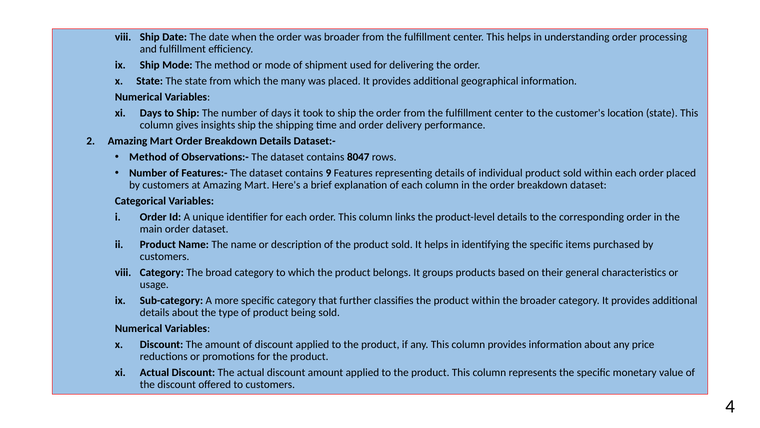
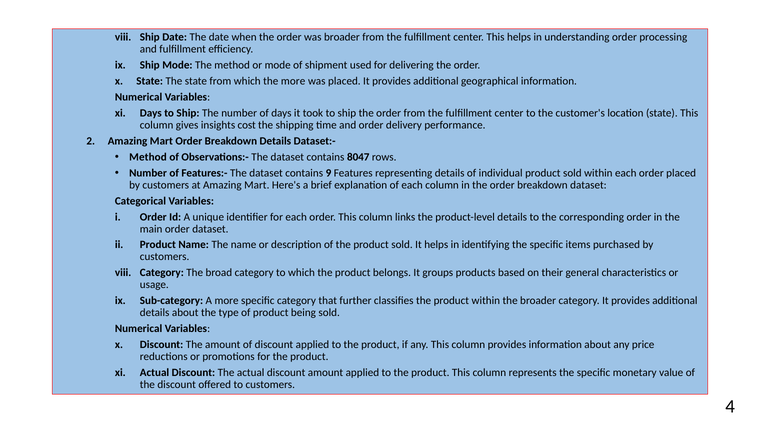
the many: many -> more
insights ship: ship -> cost
